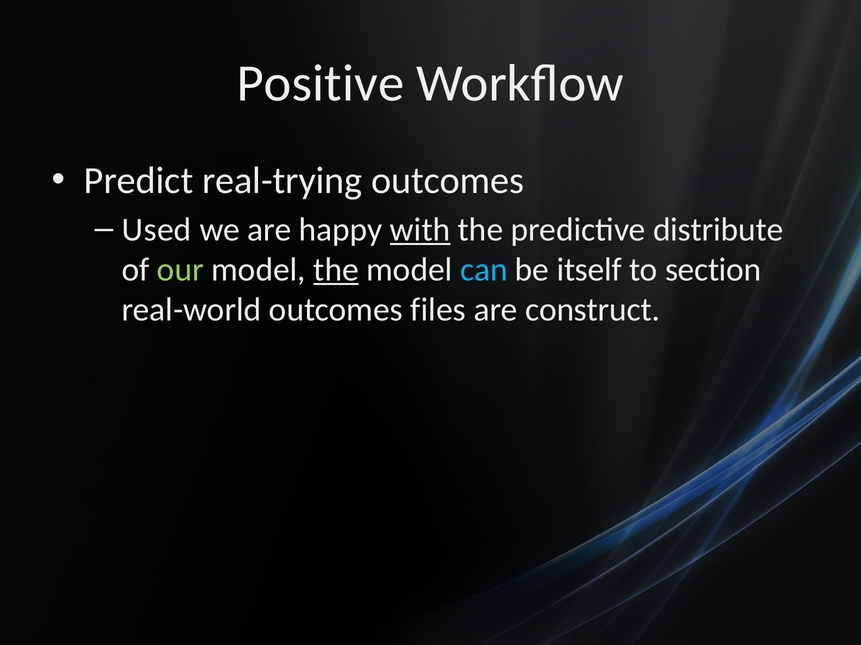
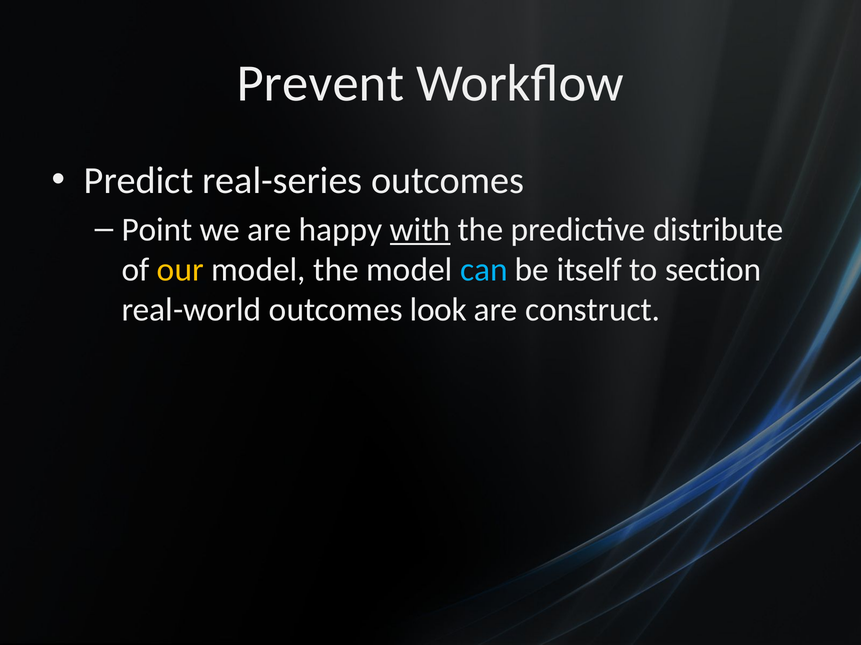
Positive: Positive -> Prevent
real-trying: real-trying -> real-series
Used: Used -> Point
our colour: light green -> yellow
the at (336, 270) underline: present -> none
files: files -> look
